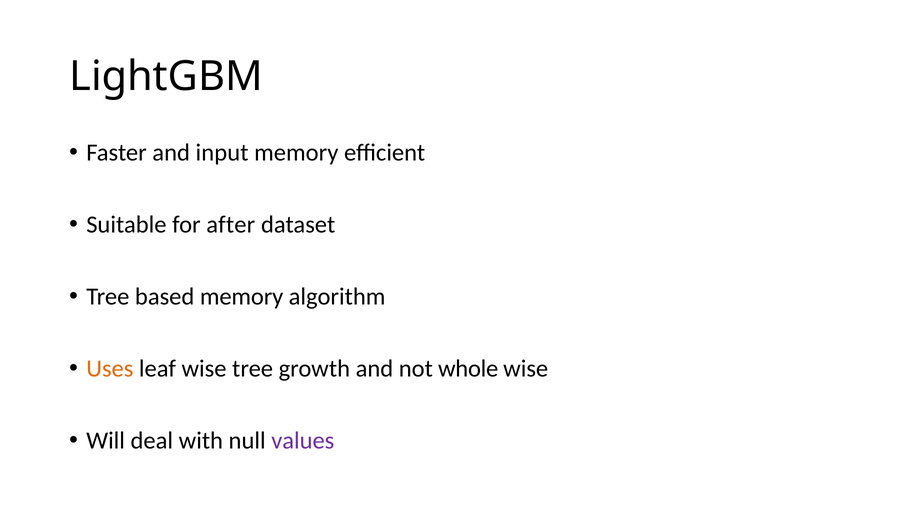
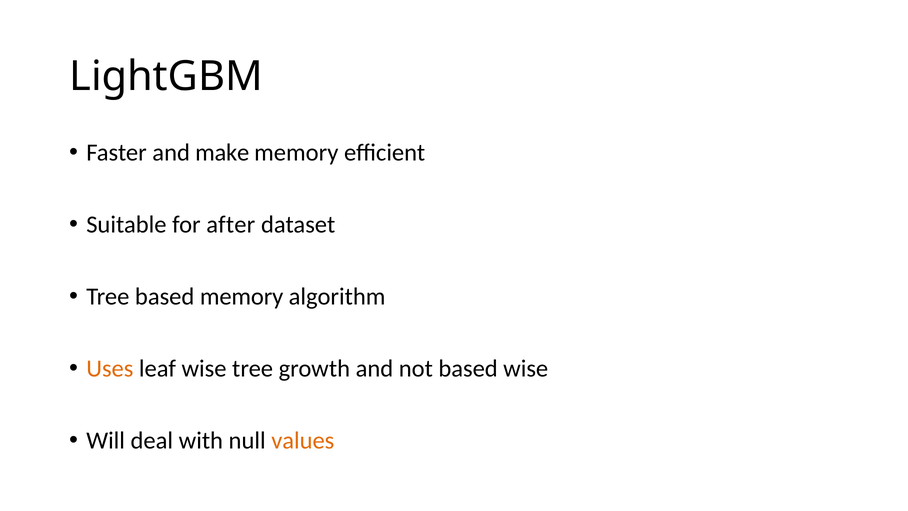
input: input -> make
not whole: whole -> based
values colour: purple -> orange
